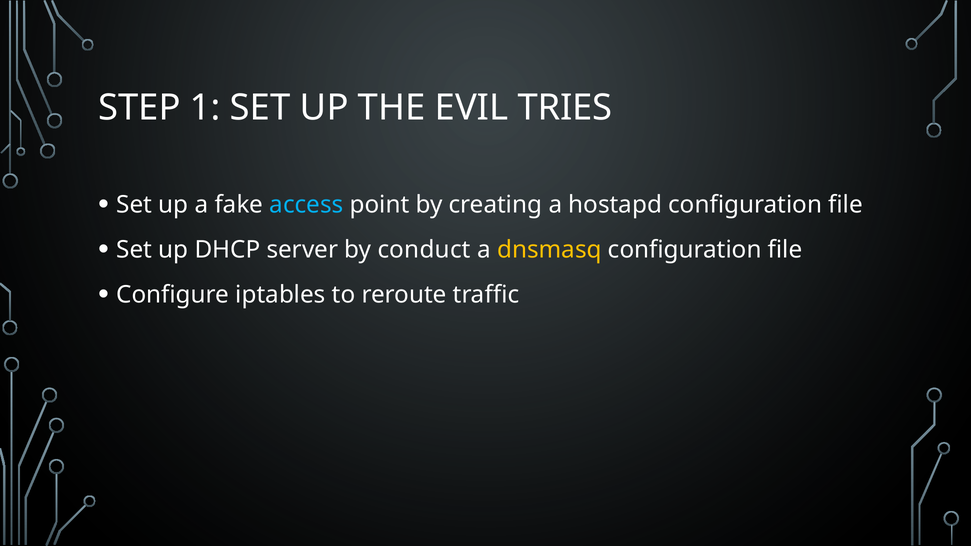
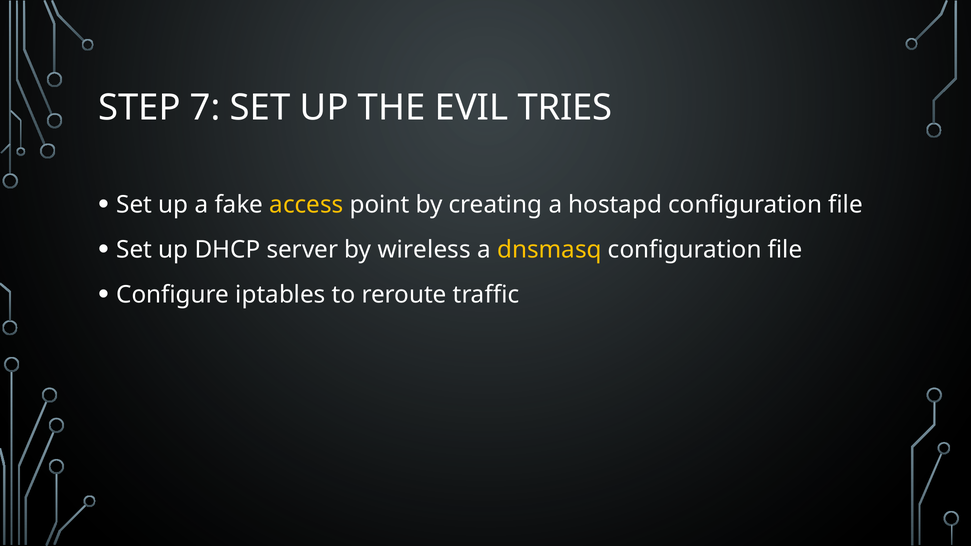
1: 1 -> 7
access colour: light blue -> yellow
conduct: conduct -> wireless
